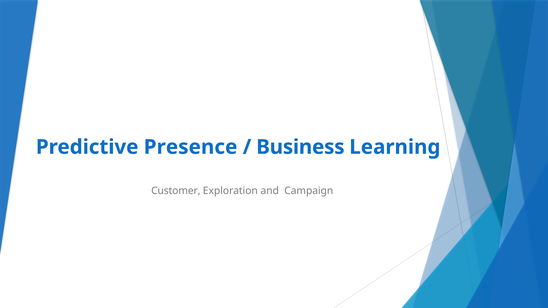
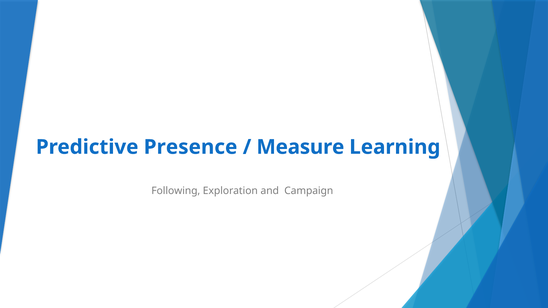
Business: Business -> Measure
Customer: Customer -> Following
